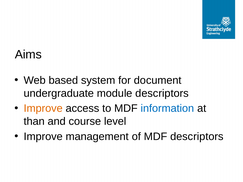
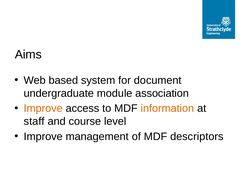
module descriptors: descriptors -> association
information colour: blue -> orange
than: than -> staff
